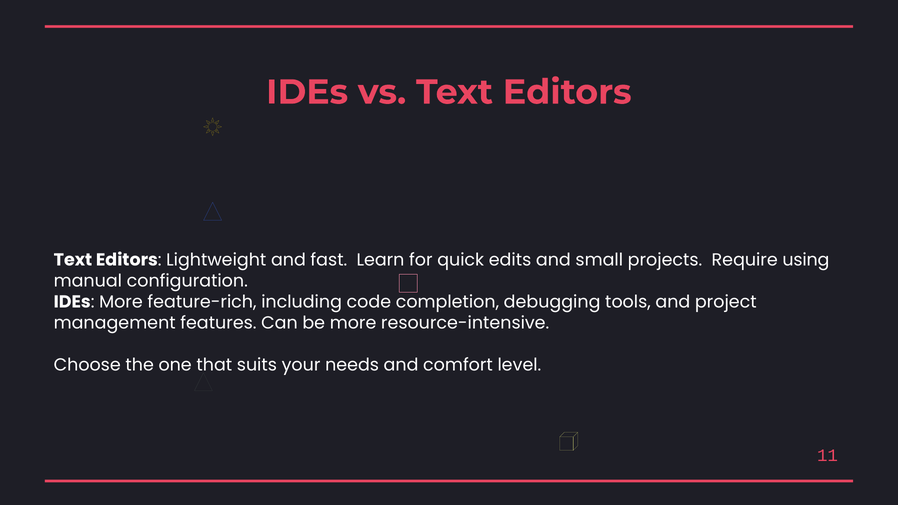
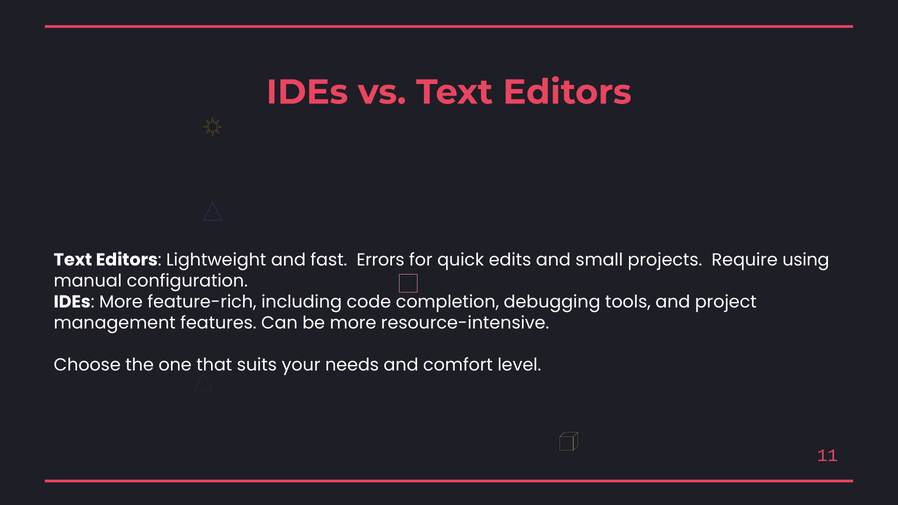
Learn: Learn -> Errors
